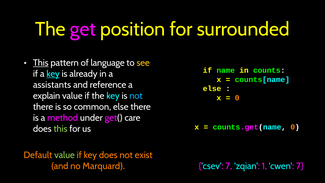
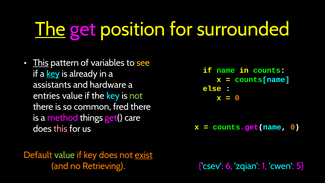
The at (50, 29) underline: none -> present
language: language -> variables
reference: reference -> hardware
explain: explain -> entries
not at (136, 96) colour: light blue -> light green
common else: else -> fred
under: under -> things
this at (60, 129) colour: light green -> pink
exist underline: none -> present
Marquard: Marquard -> Retrieving
csev 7: 7 -> 6
cwen 7: 7 -> 5
